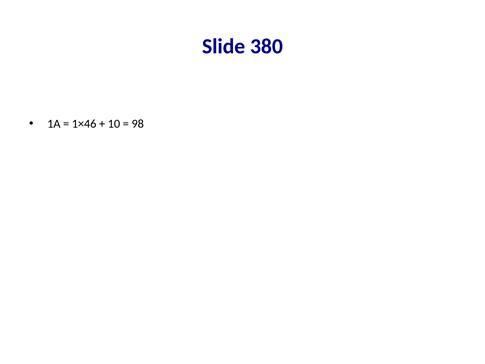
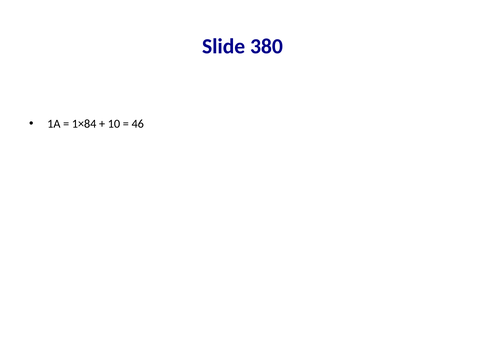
1×46: 1×46 -> 1×84
98: 98 -> 46
